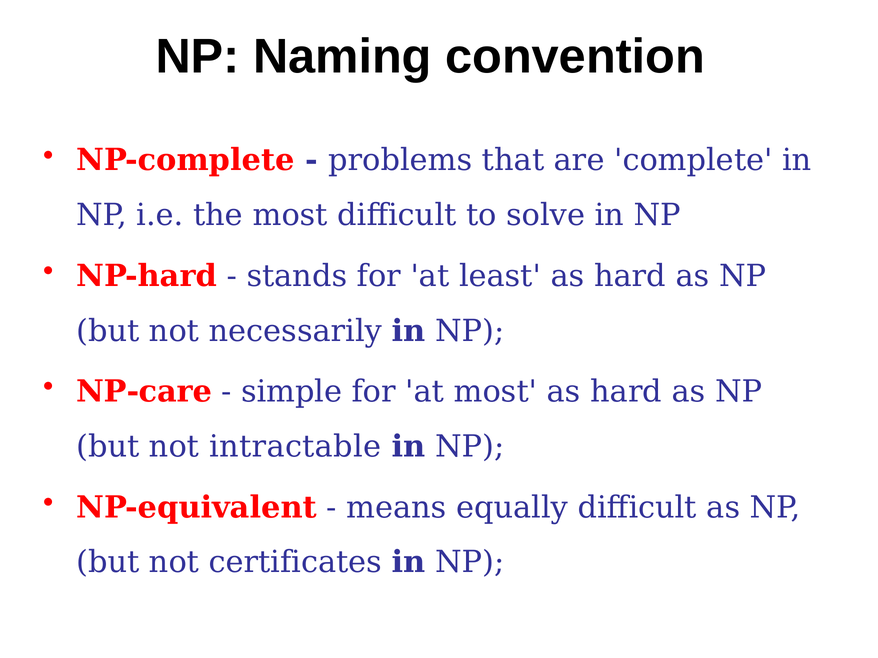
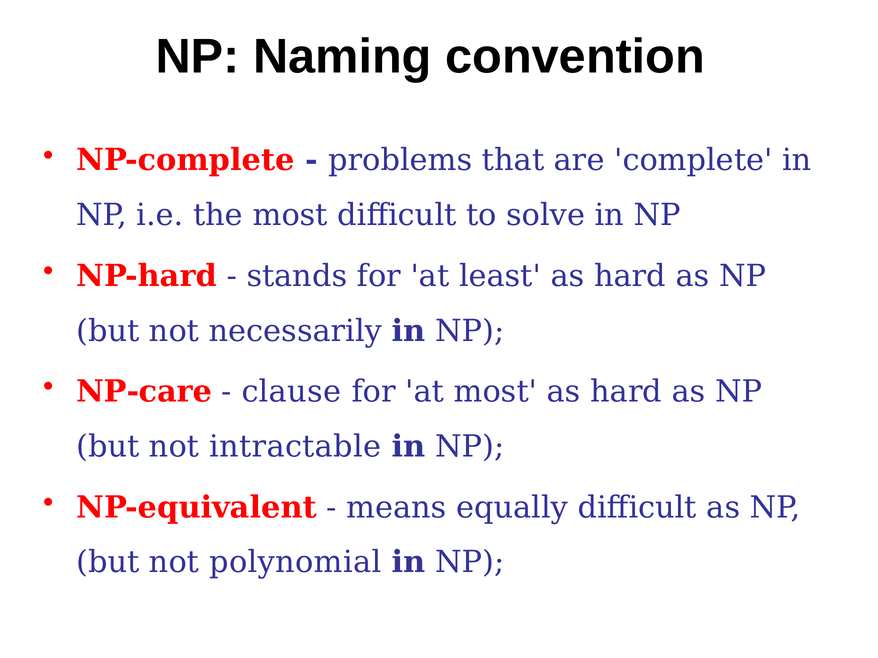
simple: simple -> clause
certificates: certificates -> polynomial
